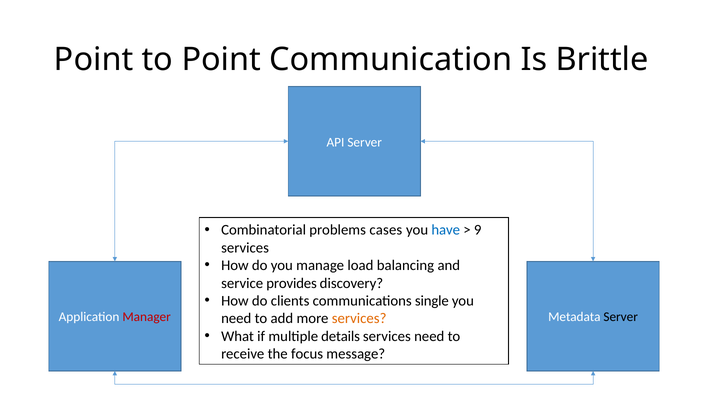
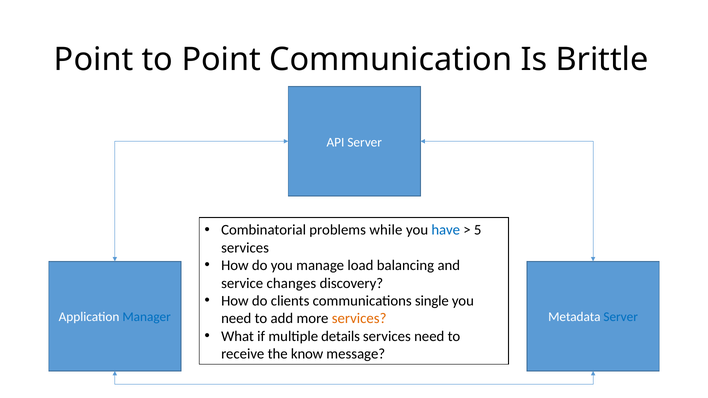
cases: cases -> while
9: 9 -> 5
provides: provides -> changes
Manager colour: red -> blue
Server at (621, 317) colour: black -> blue
focus: focus -> know
